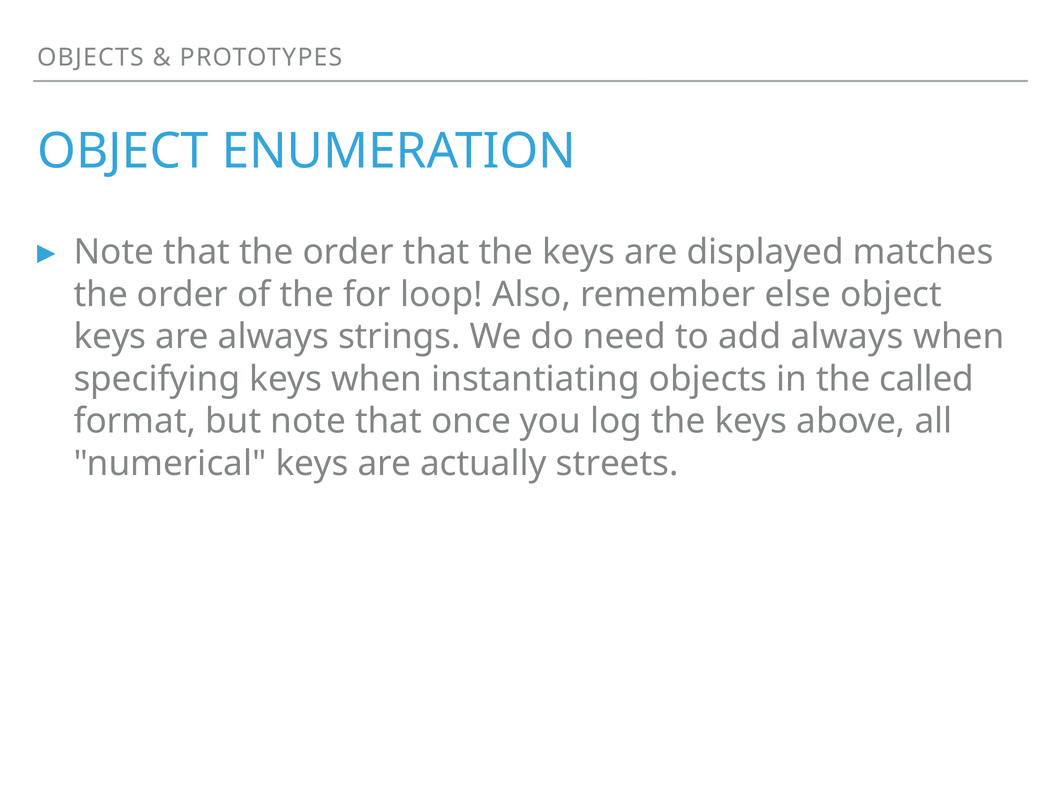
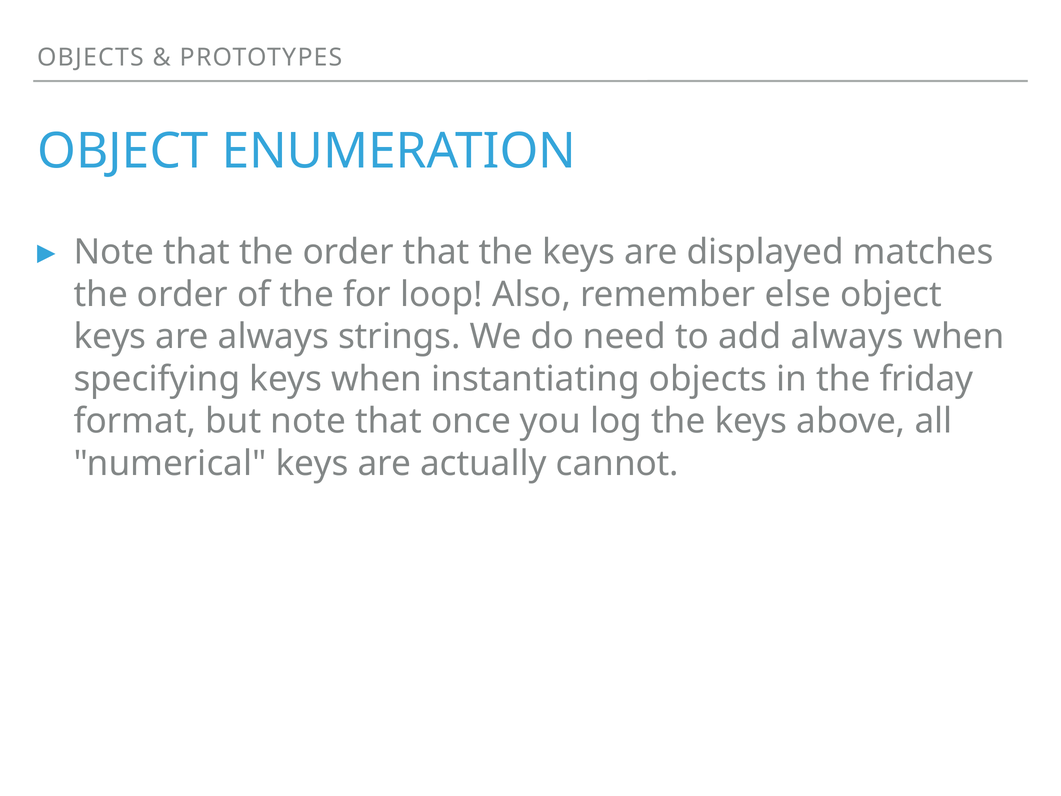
called: called -> friday
streets: streets -> cannot
